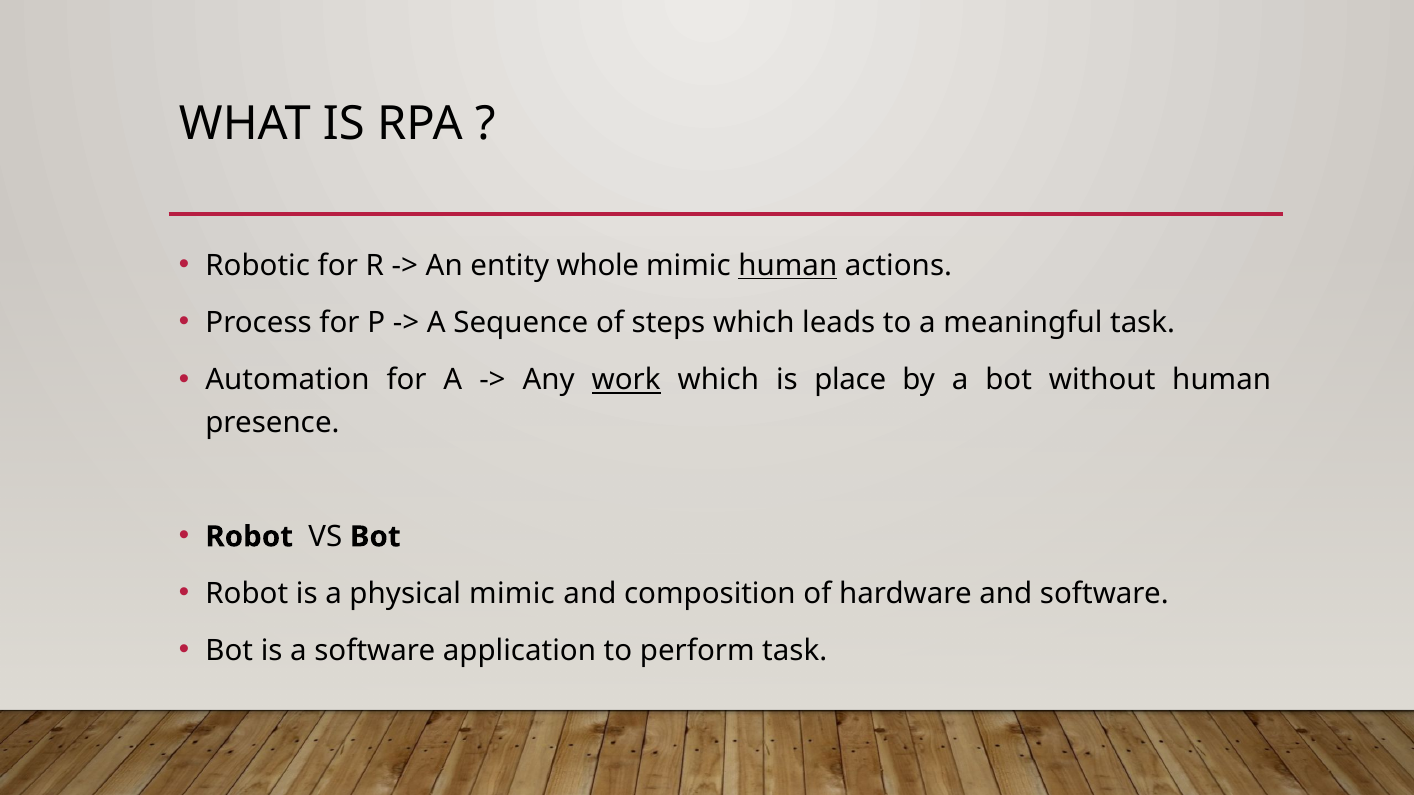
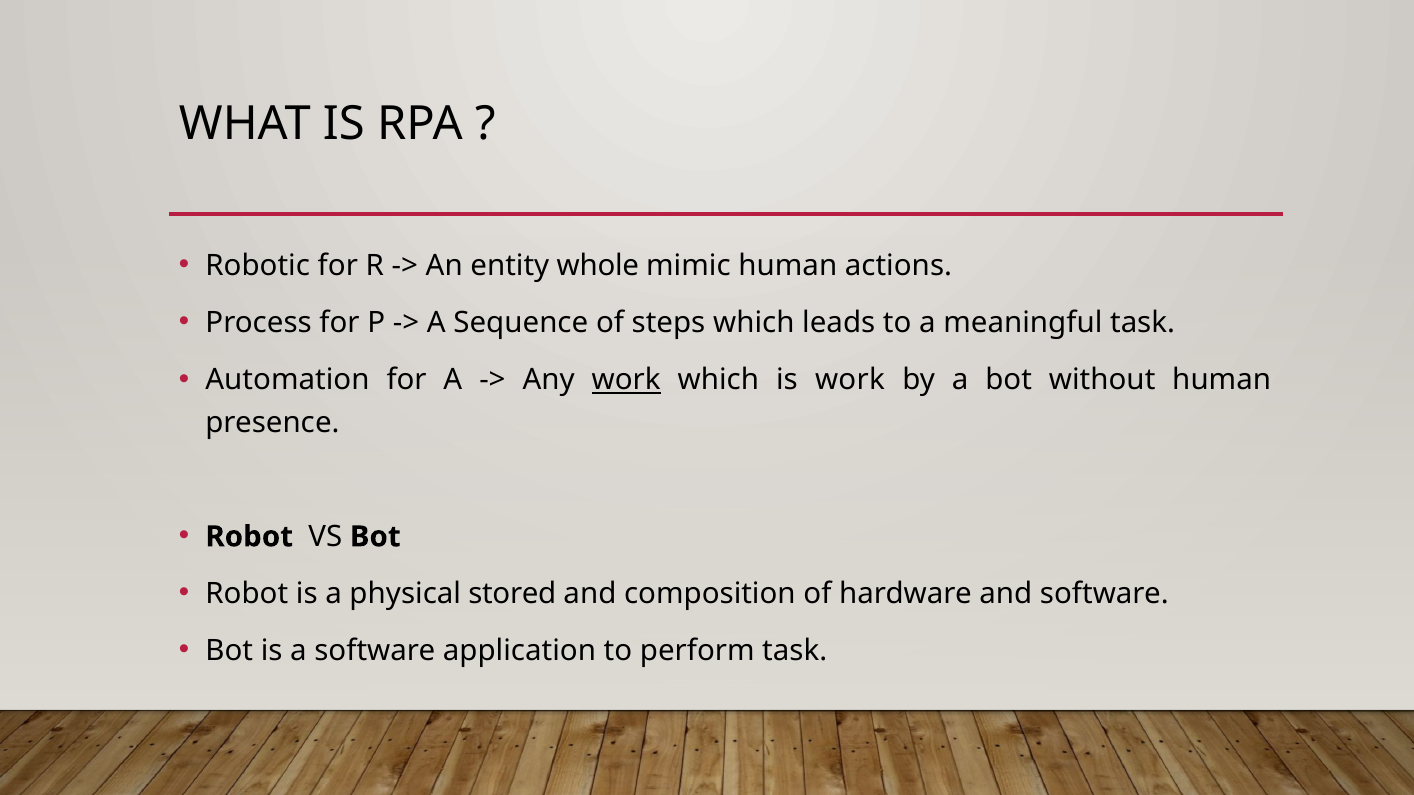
human at (788, 266) underline: present -> none
is place: place -> work
physical mimic: mimic -> stored
